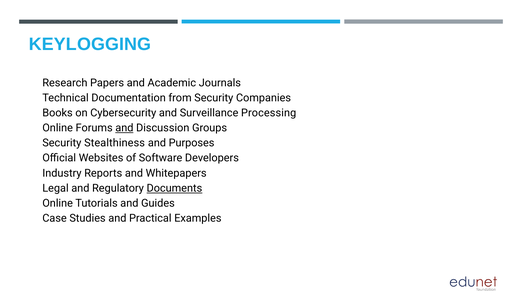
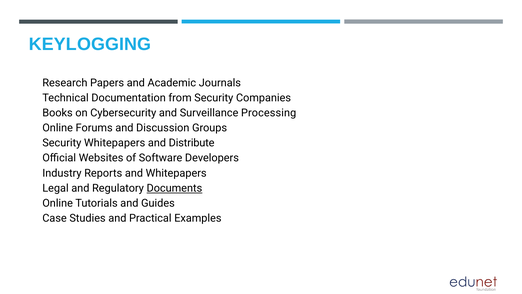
and at (124, 128) underline: present -> none
Stealthiness at (115, 143): Stealthiness -> Whitepapers
Purposes: Purposes -> Distribute
